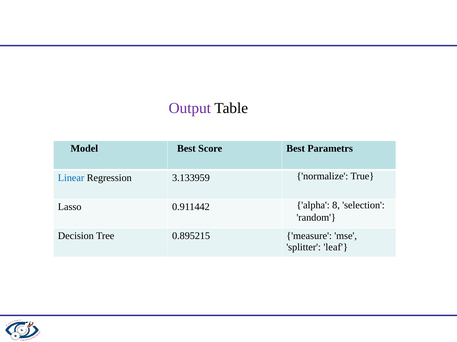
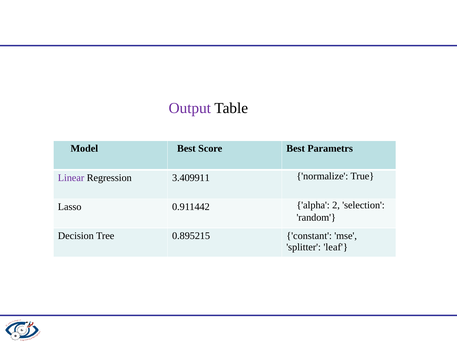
Linear colour: blue -> purple
3.133959: 3.133959 -> 3.409911
8: 8 -> 2
measure: measure -> constant
